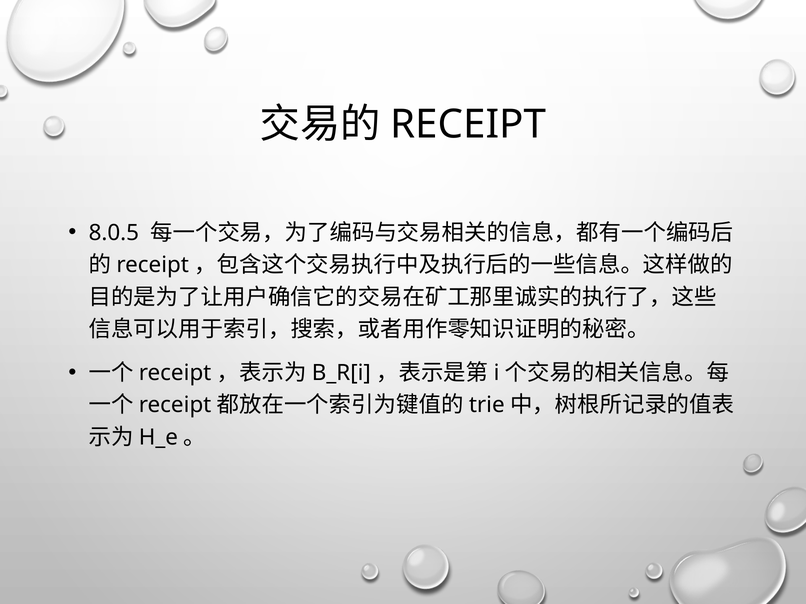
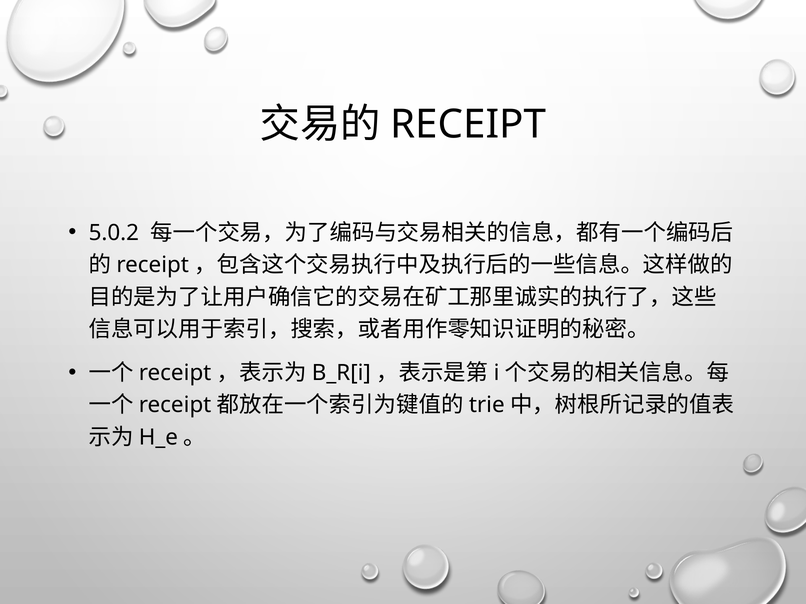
8.0.5: 8.0.5 -> 5.0.2
